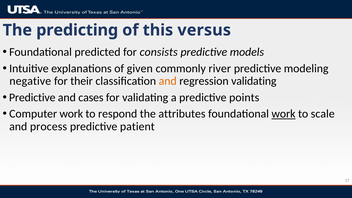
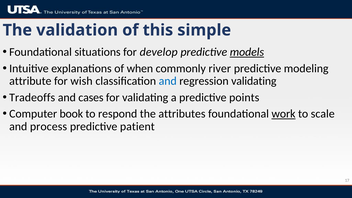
predicting: predicting -> validation
versus: versus -> simple
predicted: predicted -> situations
consists: consists -> develop
models underline: none -> present
given: given -> when
negative: negative -> attribute
their: their -> wish
and at (168, 81) colour: orange -> blue
Predictive at (32, 97): Predictive -> Tradeoffs
Computer work: work -> book
